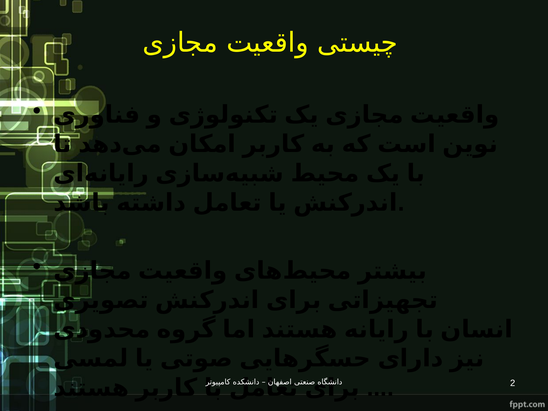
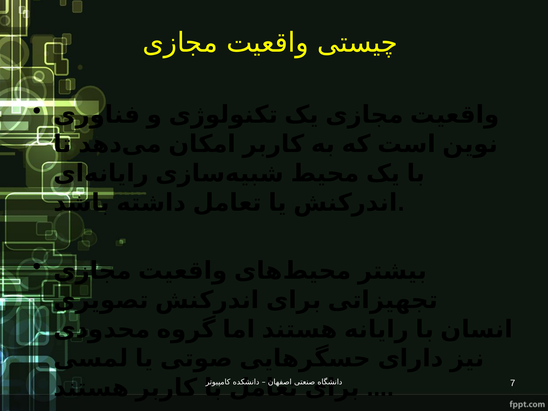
2: 2 -> 7
